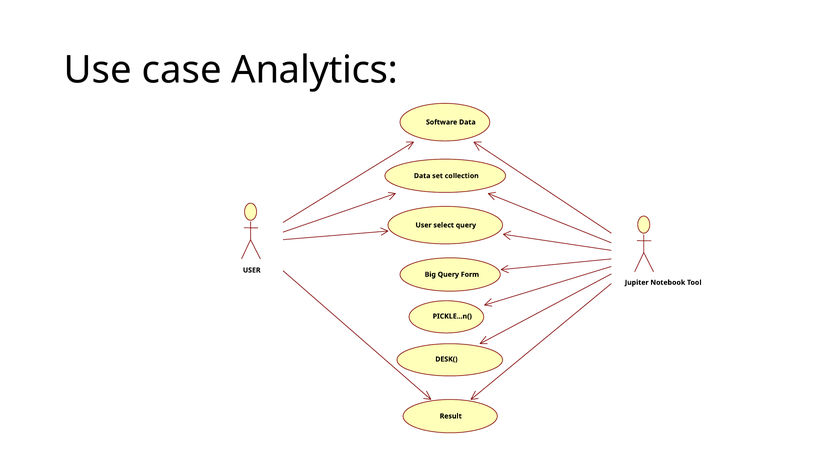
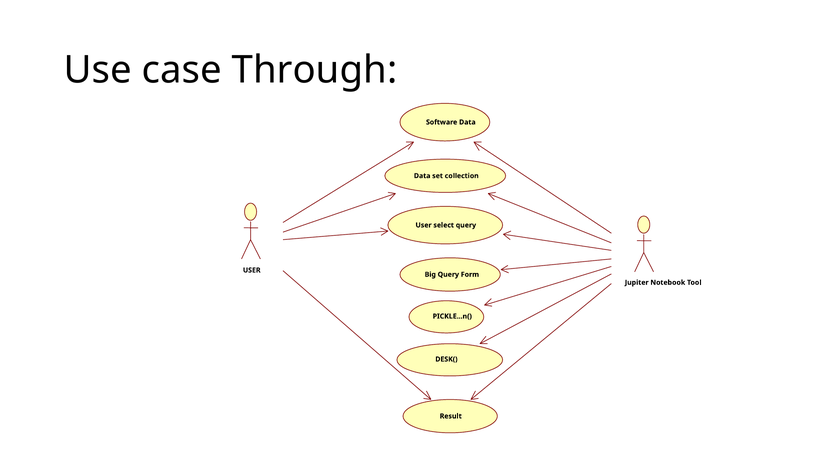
Analytics: Analytics -> Through
